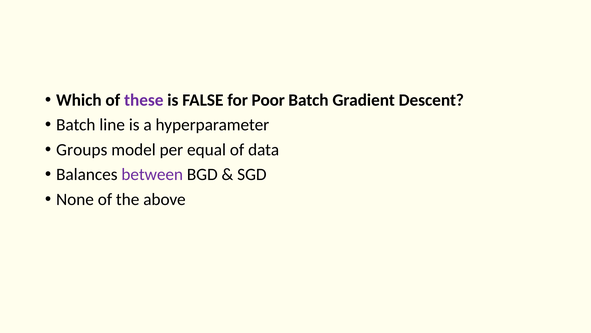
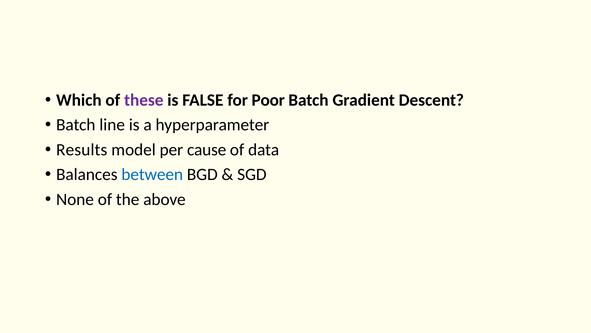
Groups: Groups -> Results
equal: equal -> cause
between colour: purple -> blue
